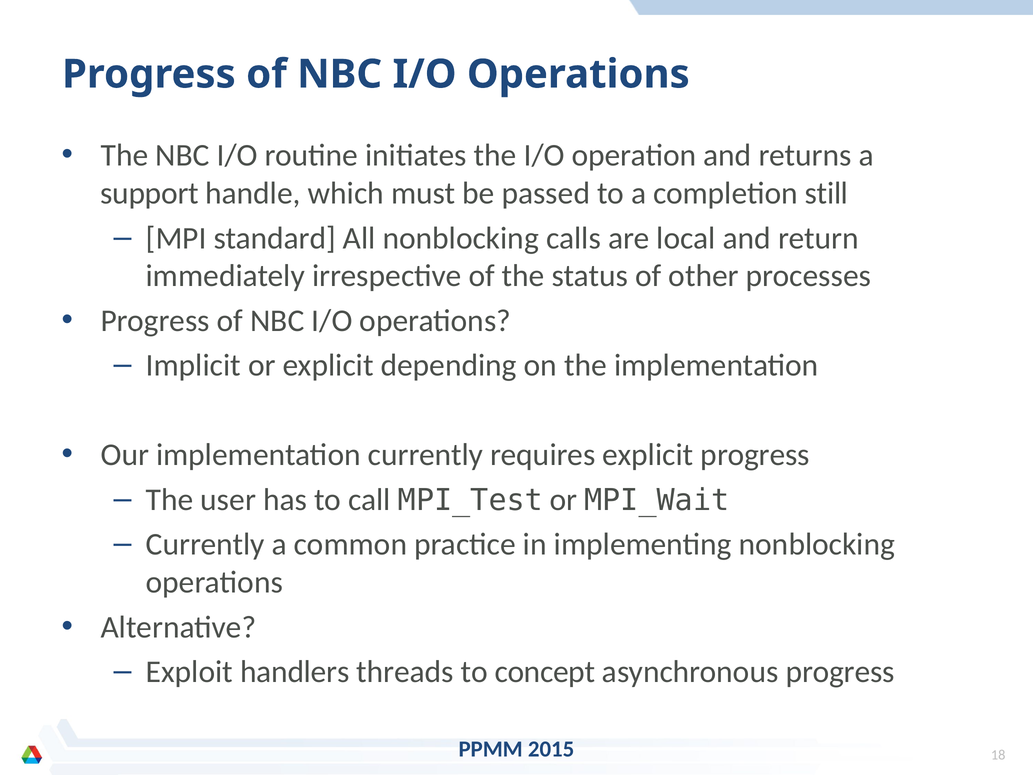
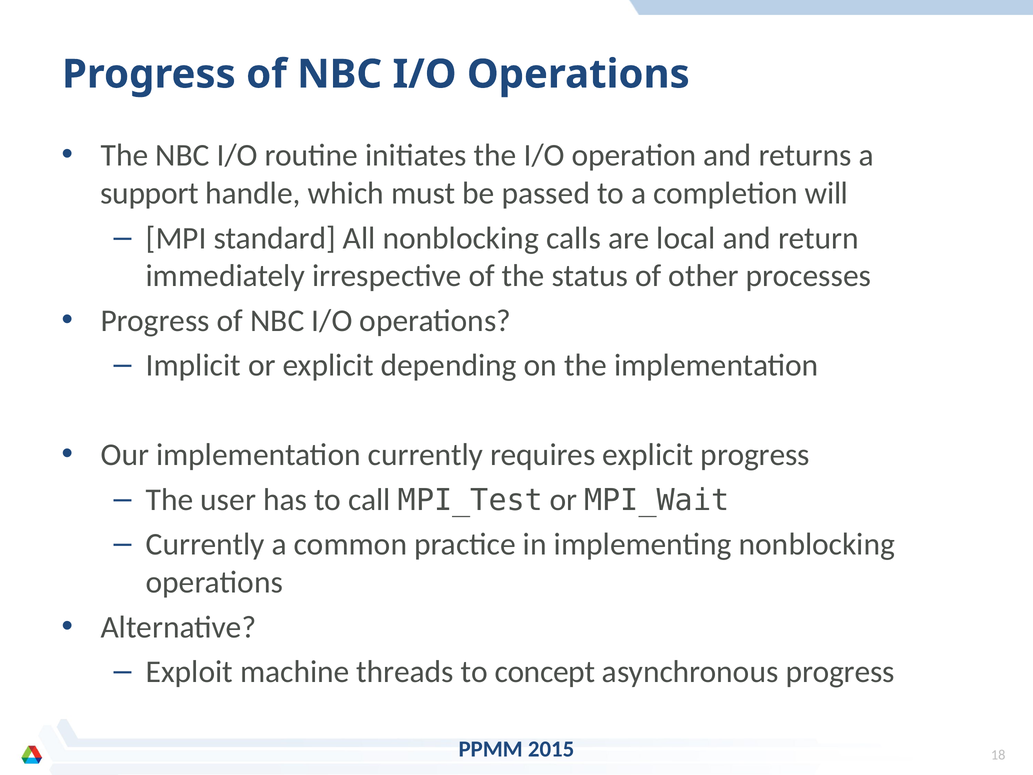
still: still -> will
handlers: handlers -> machine
